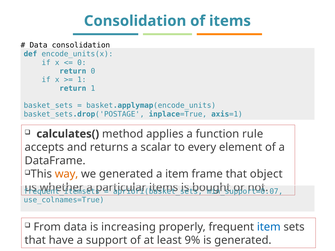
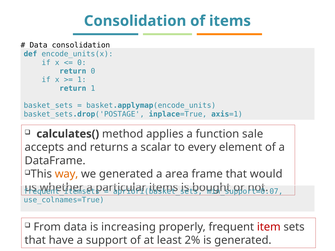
rule: rule -> sale
a item: item -> area
object: object -> would
item at (269, 227) colour: blue -> red
9%: 9% -> 2%
